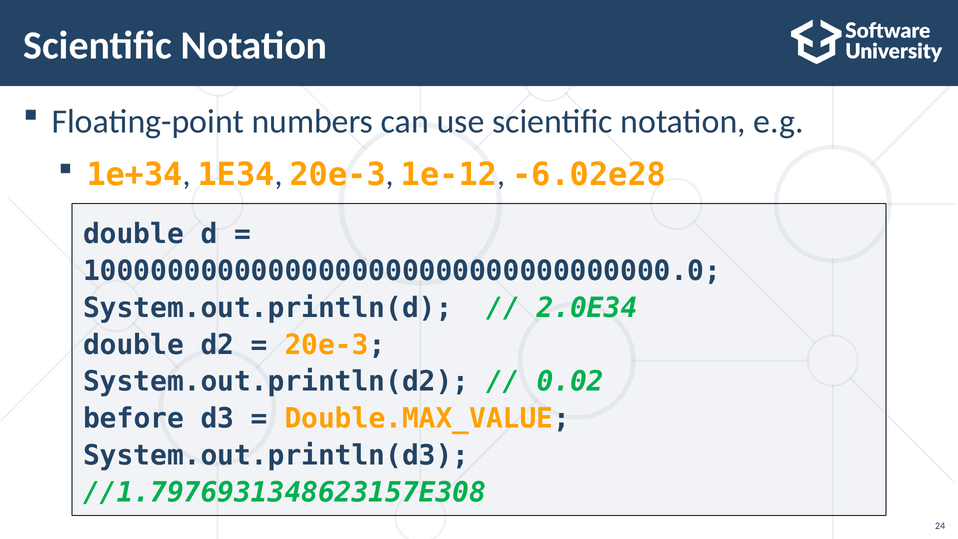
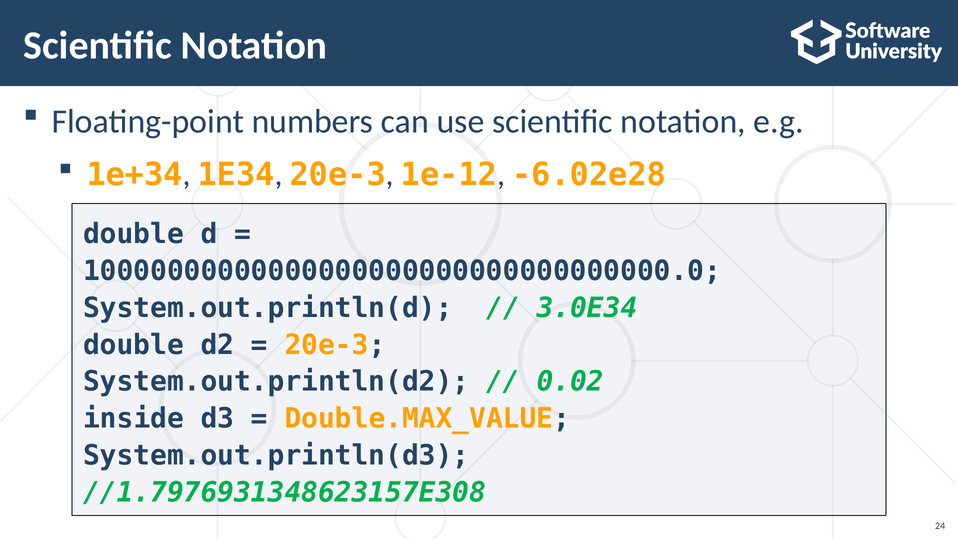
2.0E34: 2.0E34 -> 3.0E34
before: before -> inside
